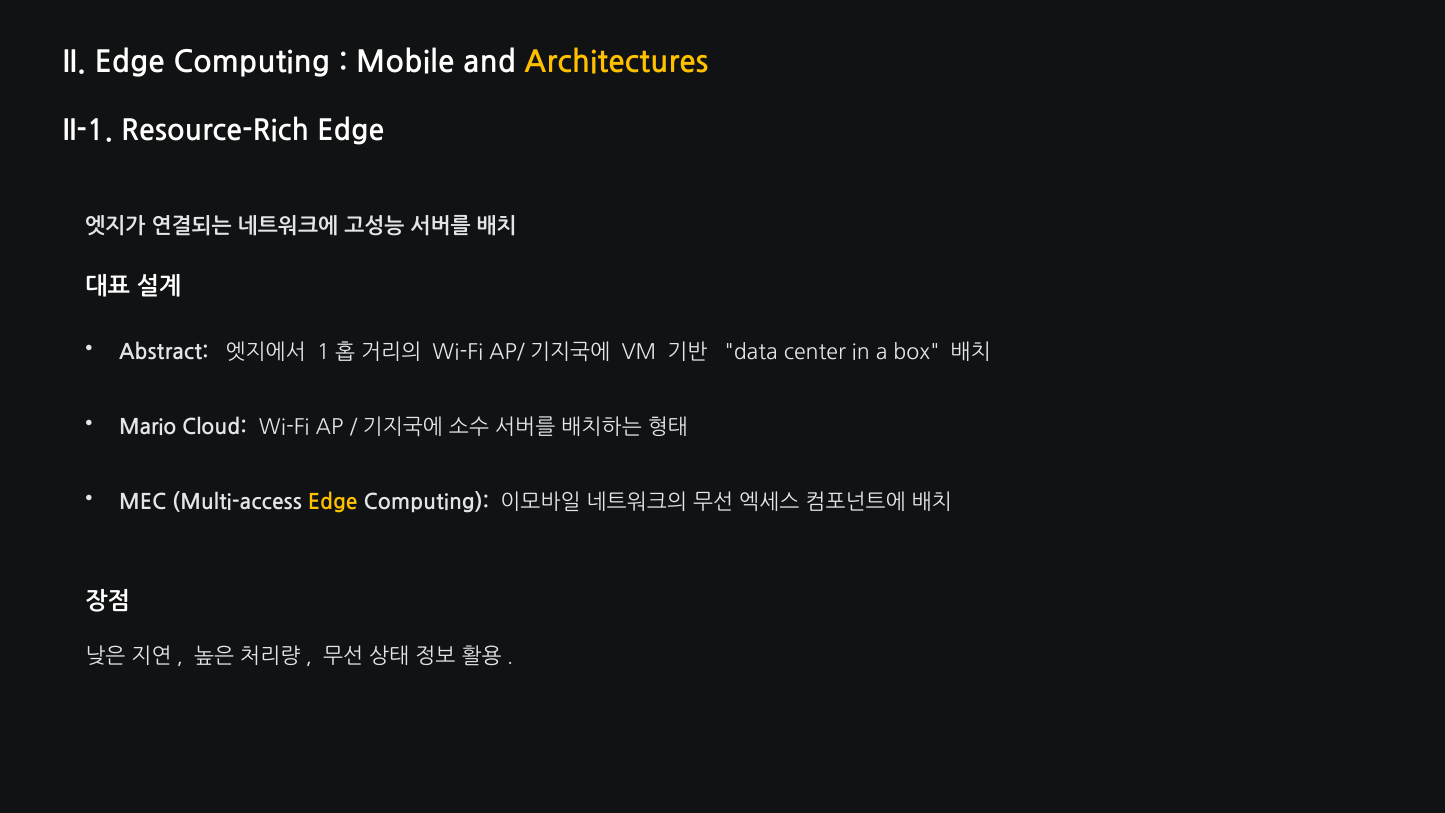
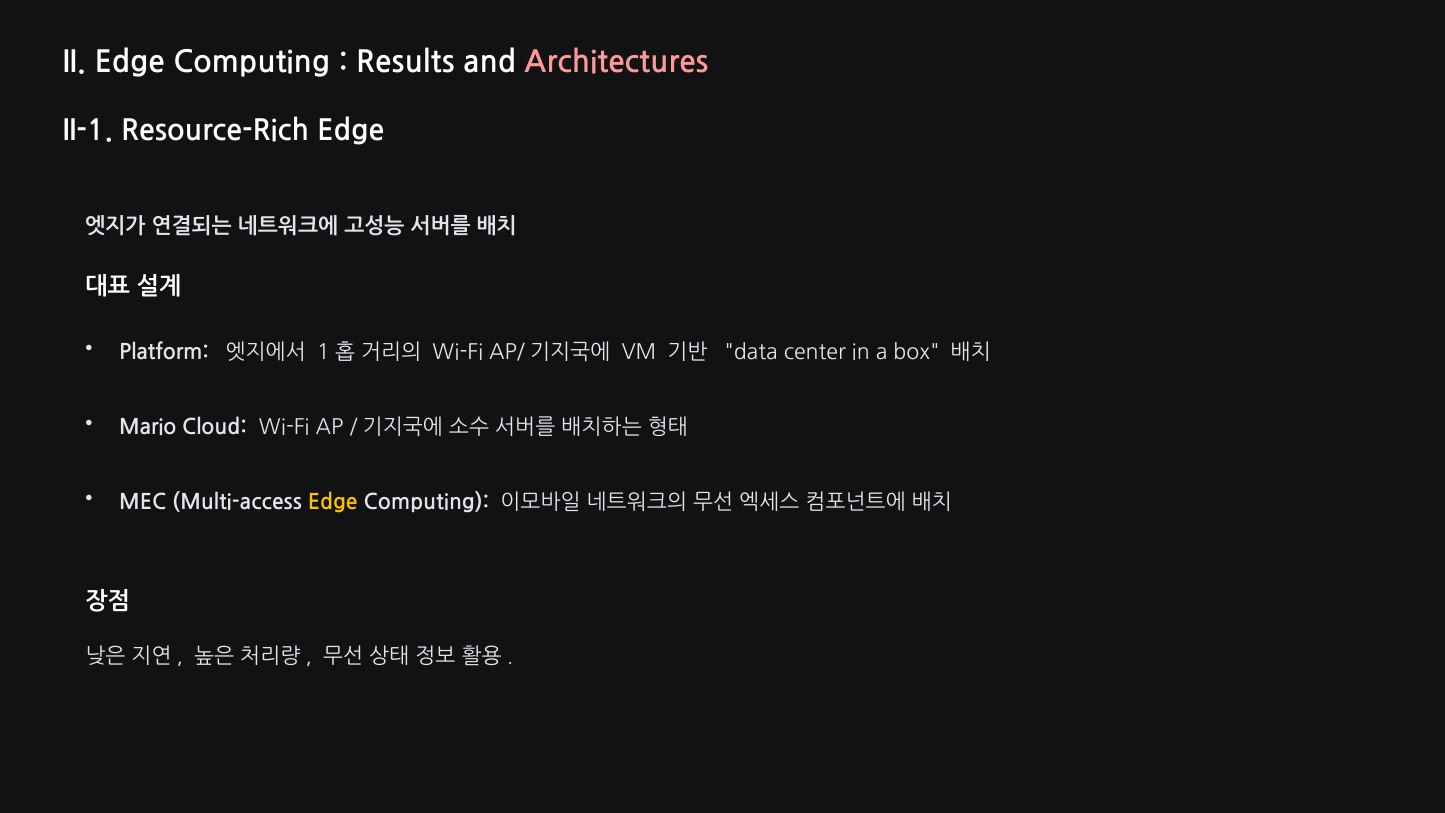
Mobile: Mobile -> Results
Architectures colour: yellow -> pink
Abstract: Abstract -> Platform
